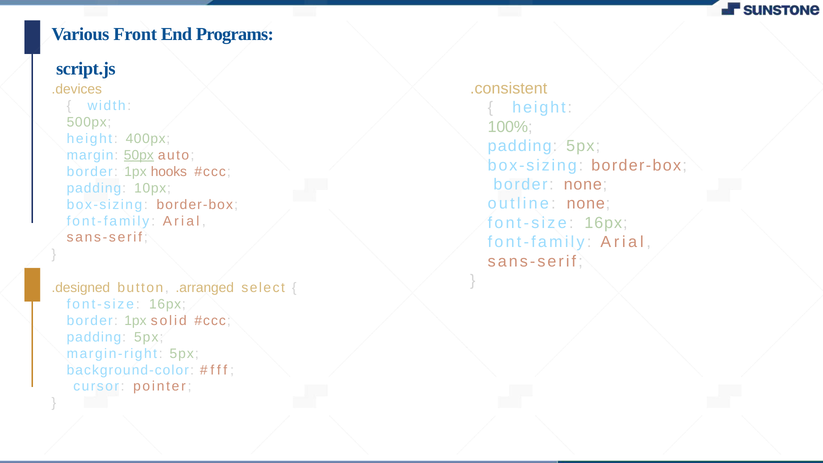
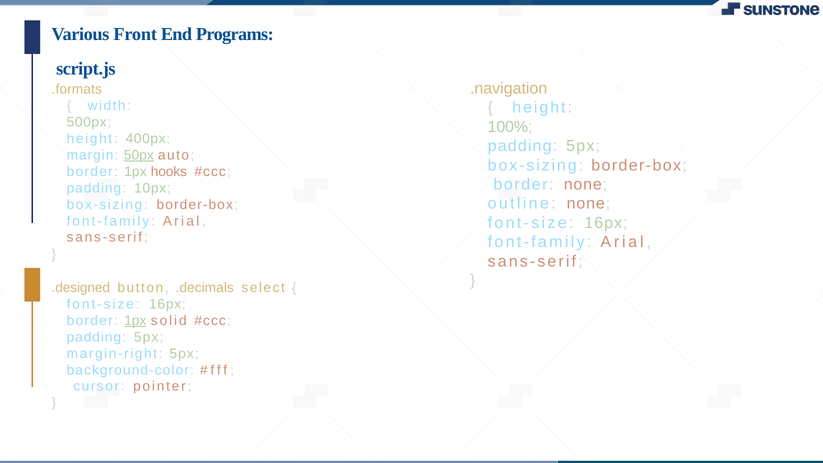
.consistent: .consistent -> .navigation
.devices: .devices -> .formats
.arranged: .arranged -> .decimals
1px at (135, 321) underline: none -> present
